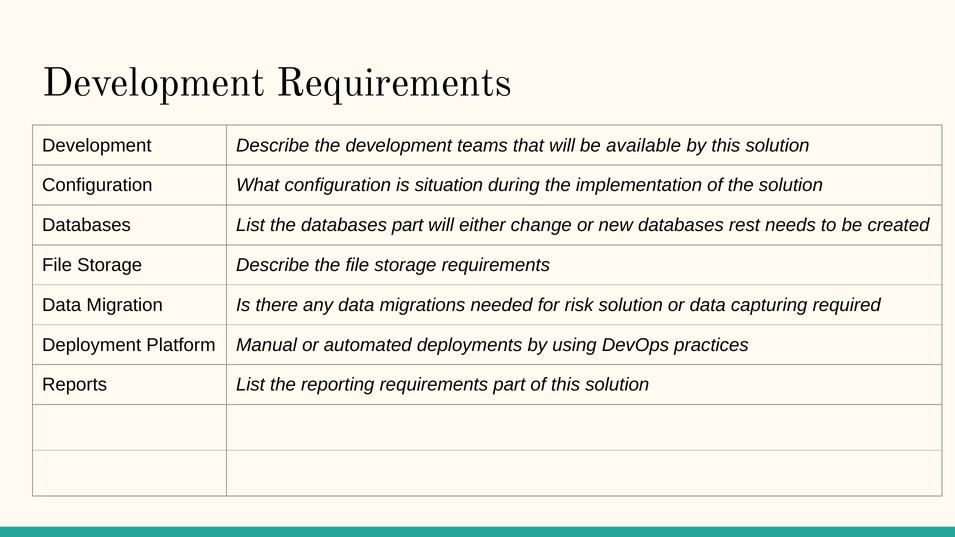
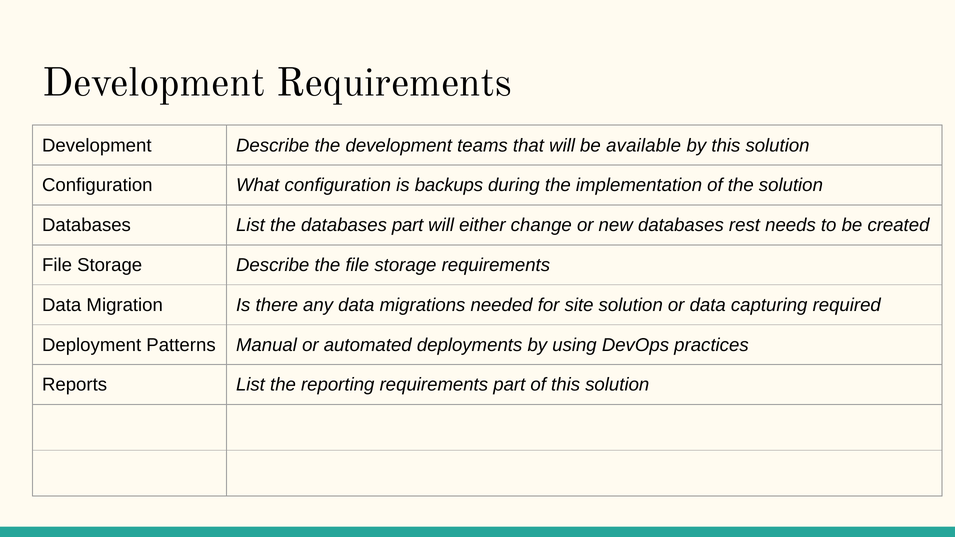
situation: situation -> backups
risk: risk -> site
Platform: Platform -> Patterns
